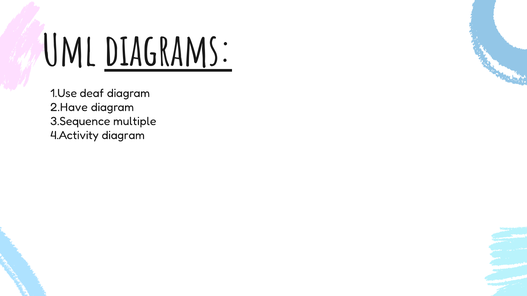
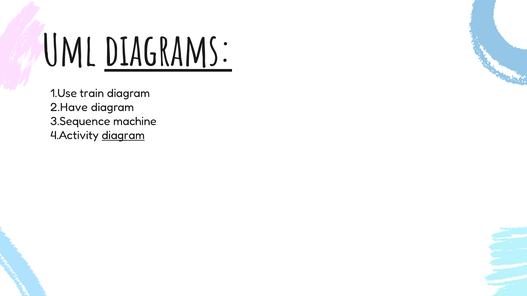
deaf: deaf -> train
multiple: multiple -> machine
diagram at (123, 135) underline: none -> present
